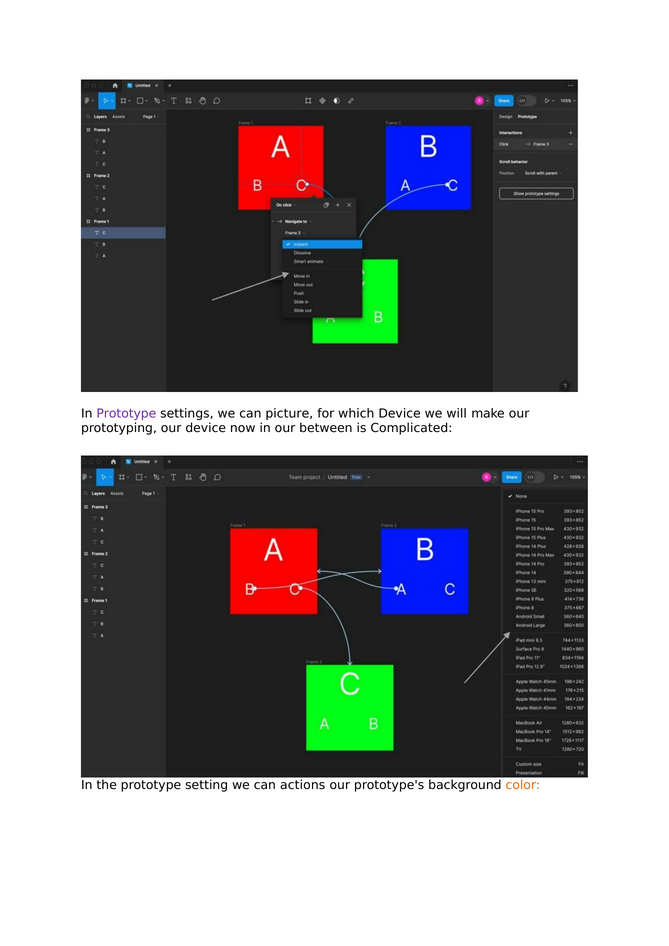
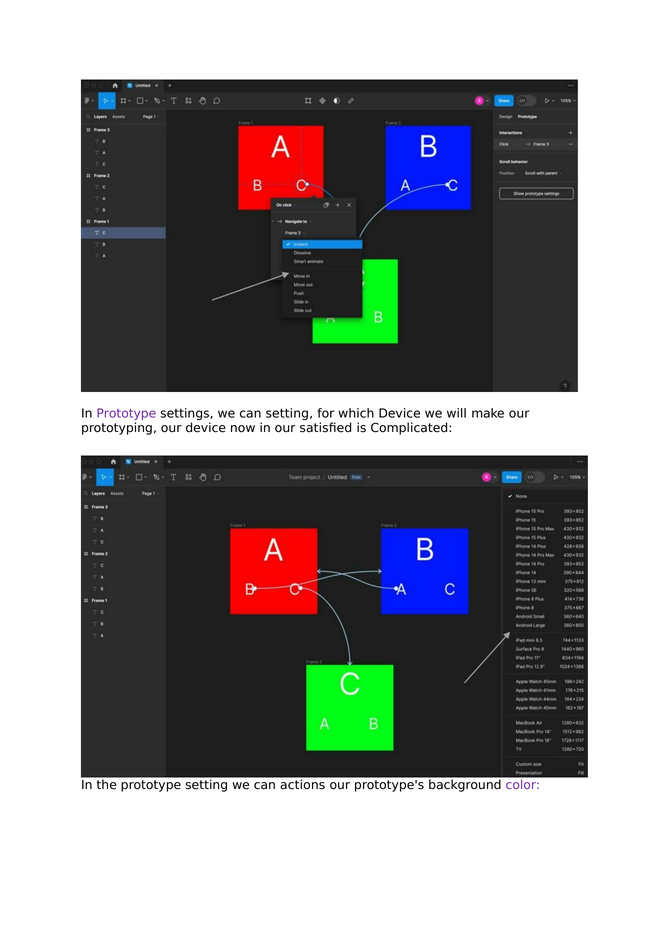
can picture: picture -> setting
between: between -> satisﬁed
color colour: orange -> purple
